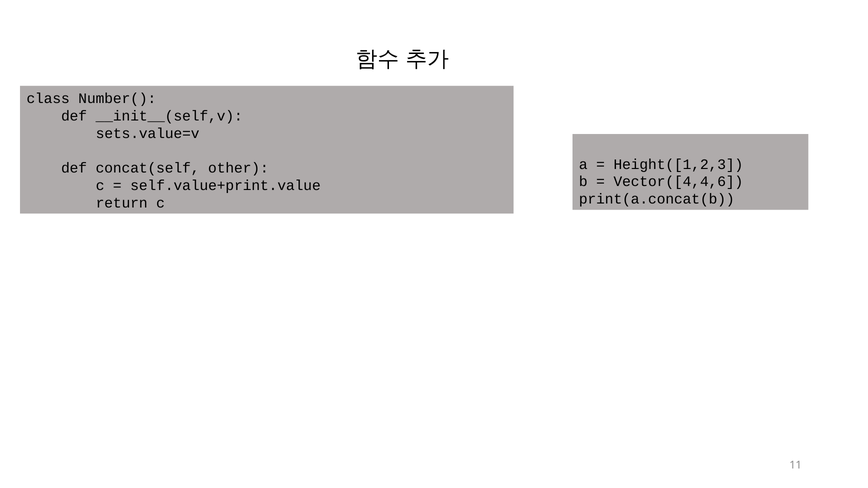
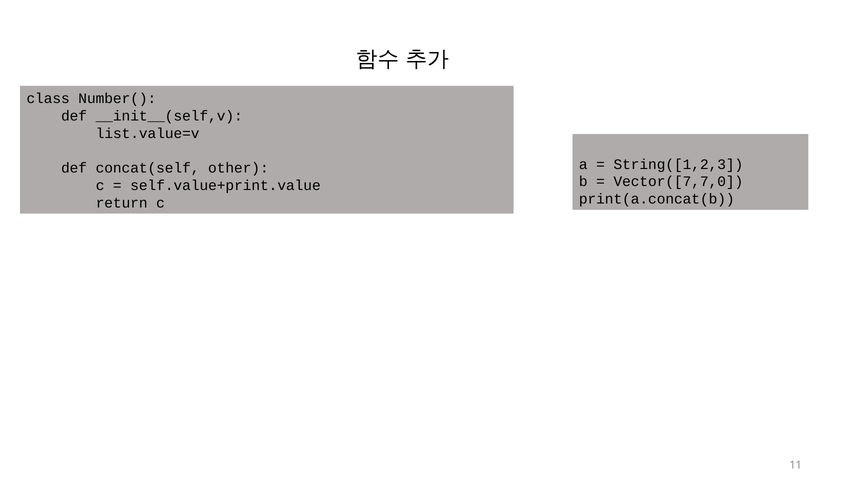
sets.value=v: sets.value=v -> list.value=v
Height([1,2,3: Height([1,2,3 -> String([1,2,3
Vector([4,4,6: Vector([4,4,6 -> Vector([7,7,0
